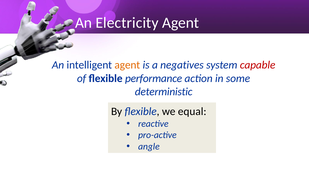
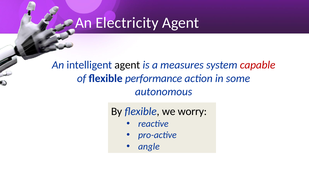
agent at (127, 65) colour: orange -> black
negatives: negatives -> measures
deterministic: deterministic -> autonomous
equal: equal -> worry
